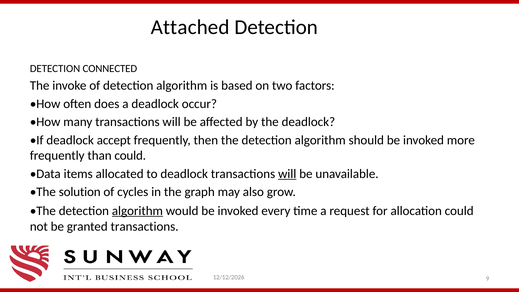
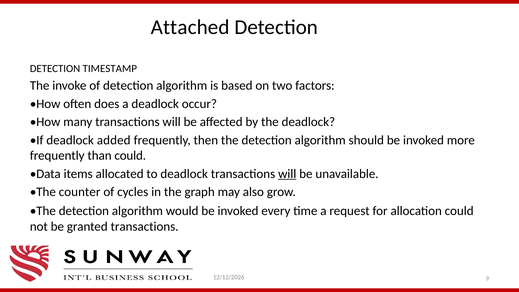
CONNECTED: CONNECTED -> TIMESTAMP
accept: accept -> added
solution: solution -> counter
algorithm at (137, 211) underline: present -> none
